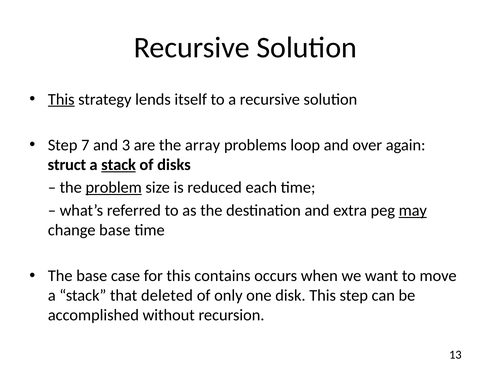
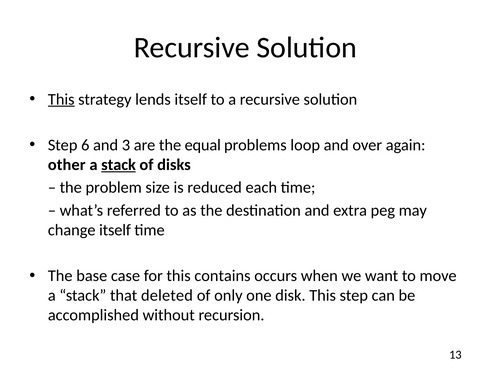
7: 7 -> 6
array: array -> equal
struct: struct -> other
problem underline: present -> none
may underline: present -> none
change base: base -> itself
